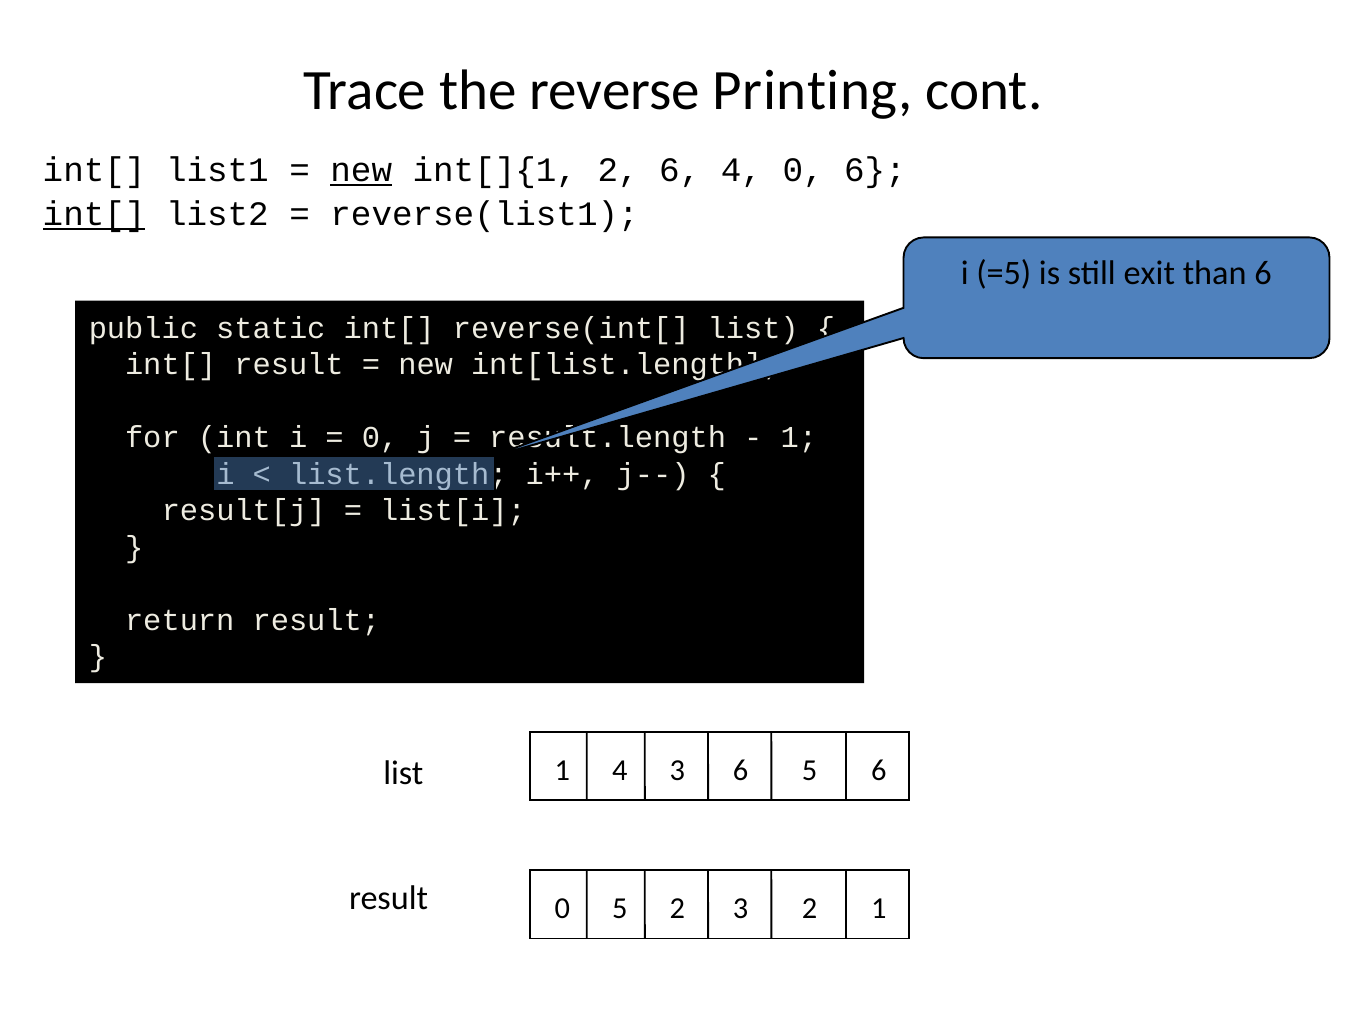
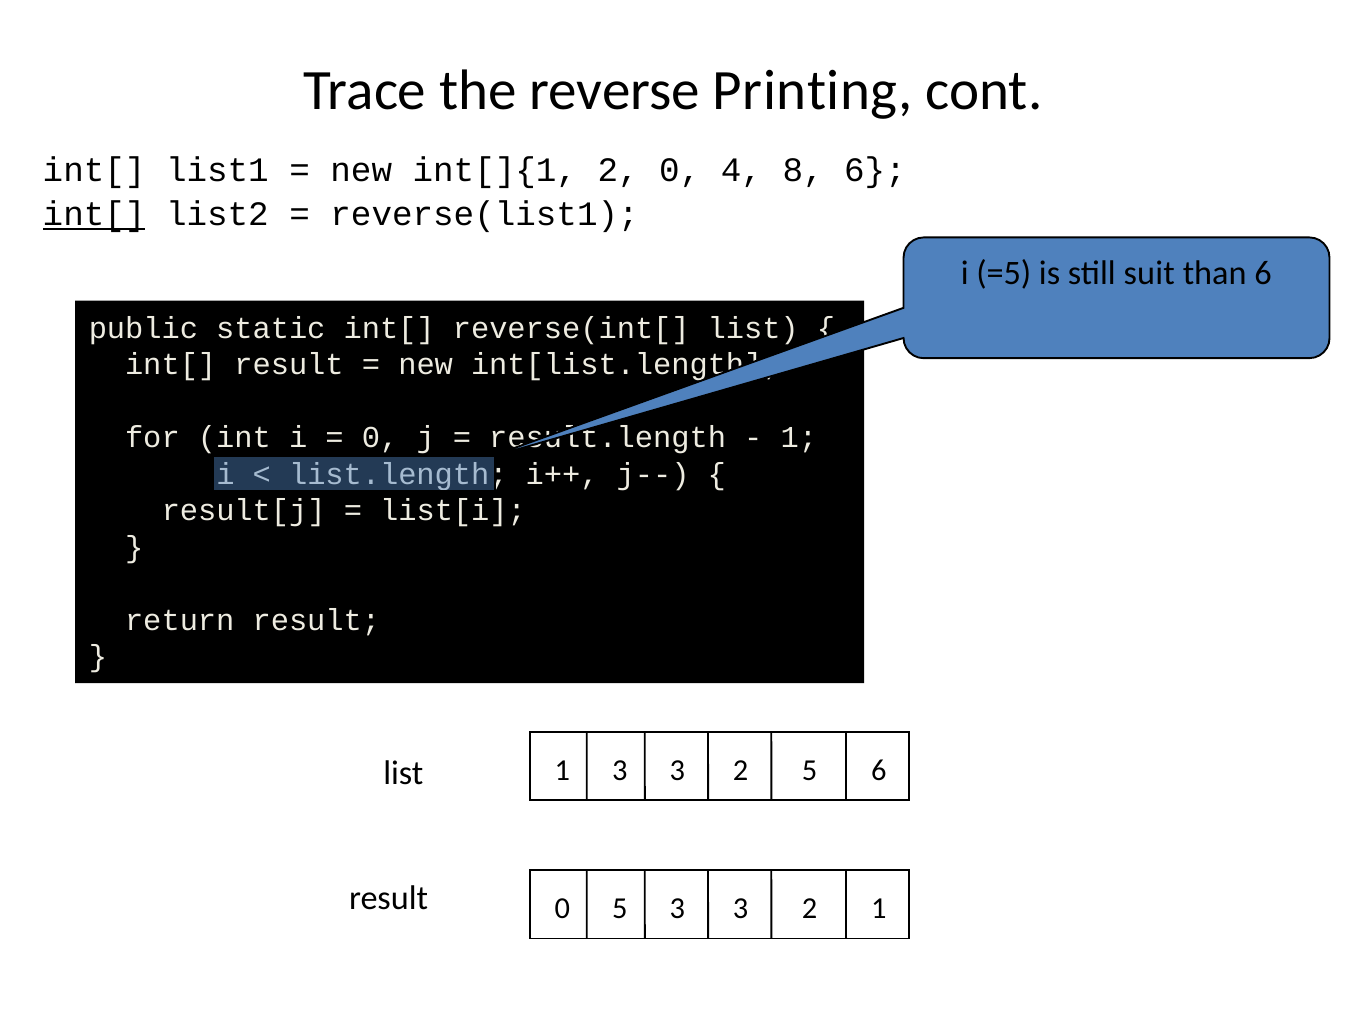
new at (361, 171) underline: present -> none
2 6: 6 -> 0
4 0: 0 -> 8
exit: exit -> suit
1 4: 4 -> 3
6 at (741, 771): 6 -> 2
5 2: 2 -> 3
